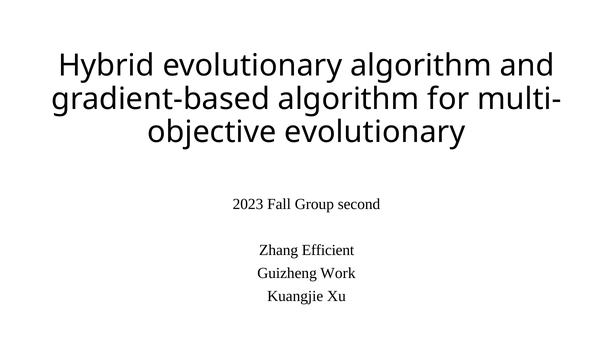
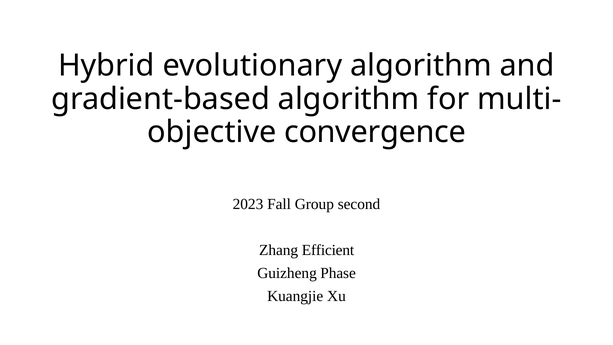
evolutionary at (375, 132): evolutionary -> convergence
Work: Work -> Phase
